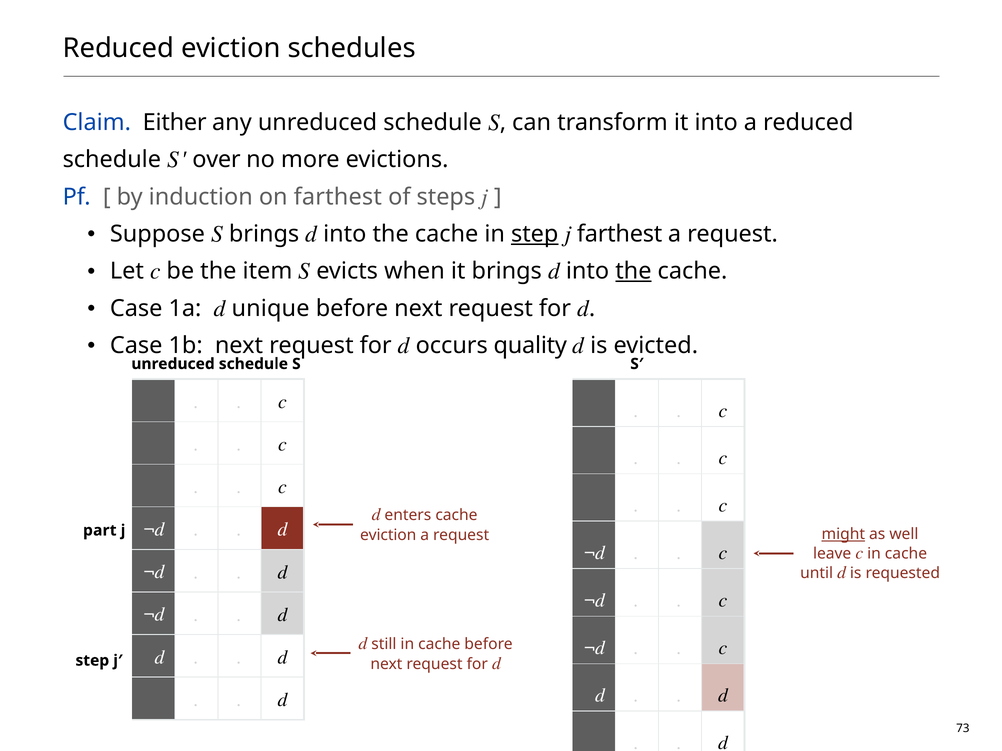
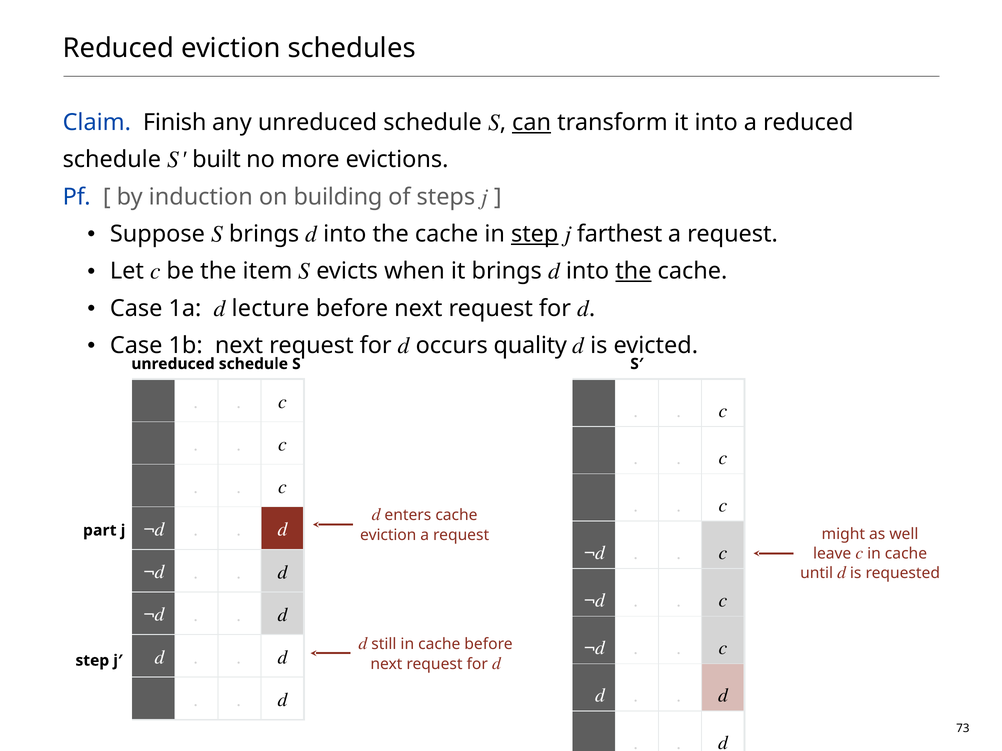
Either: Either -> Finish
can underline: none -> present
over: over -> built
on farthest: farthest -> building
unique: unique -> lecture
might underline: present -> none
